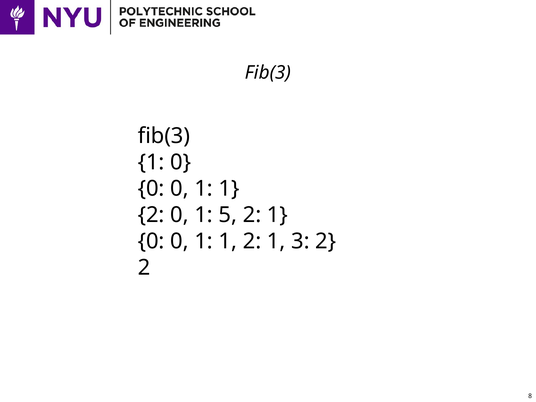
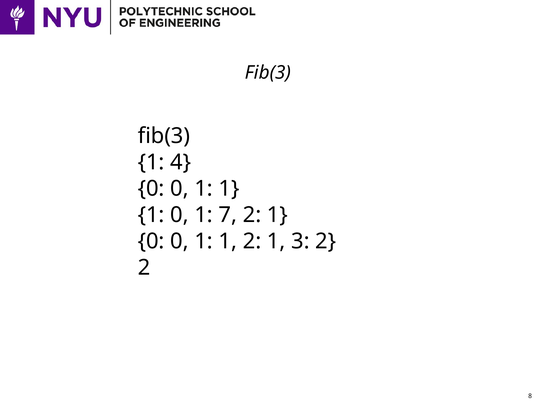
0 at (181, 162): 0 -> 4
2 at (151, 215): 2 -> 1
5: 5 -> 7
